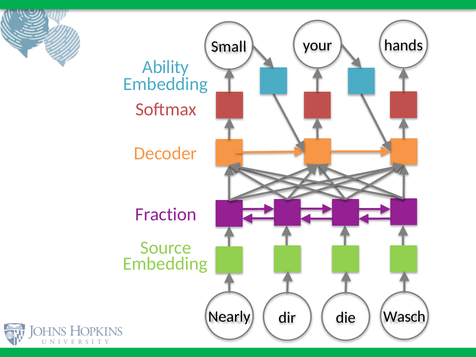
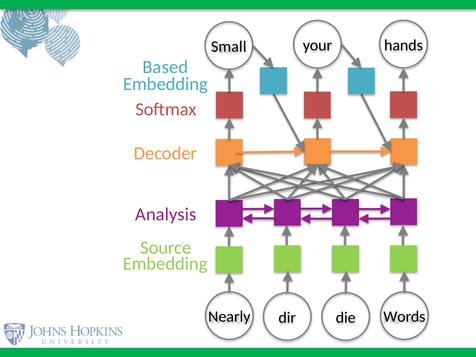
Ability: Ability -> Based
Fraction: Fraction -> Analysis
Wasch: Wasch -> Words
